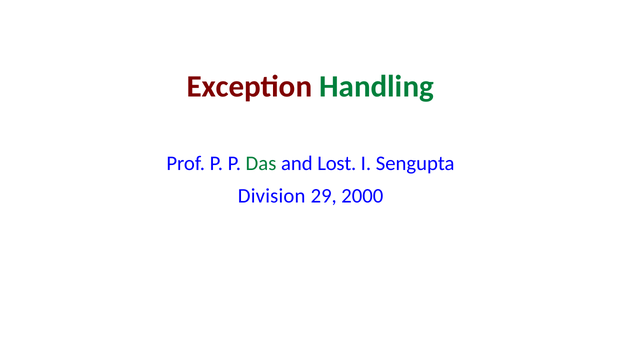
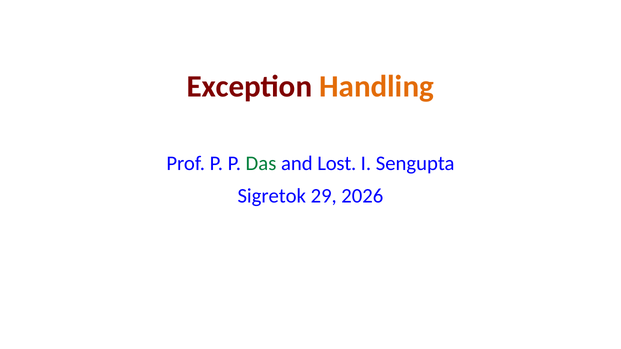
Handling colour: green -> orange
Division: Division -> Sigretok
2000: 2000 -> 2026
